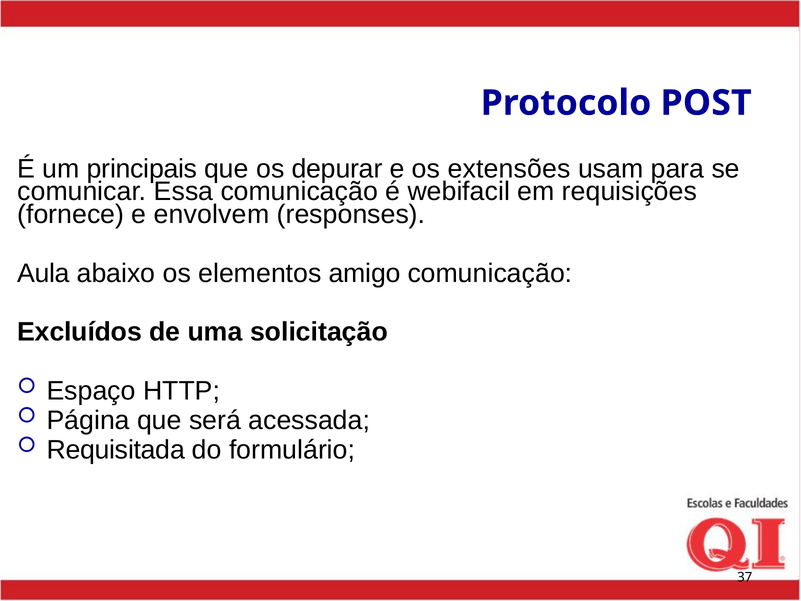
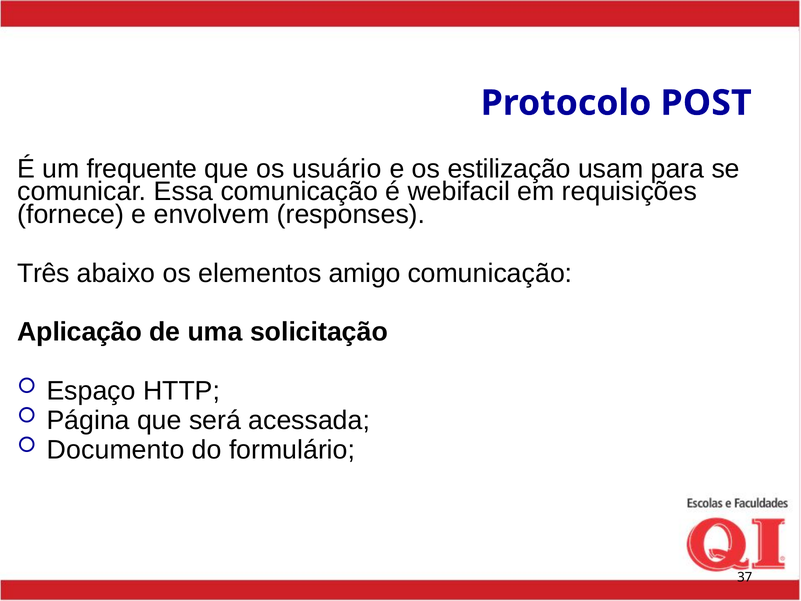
principais: principais -> frequente
depurar: depurar -> usuário
extensões: extensões -> estilização
Aula: Aula -> Três
Excluídos: Excluídos -> Aplicação
Requisitada: Requisitada -> Documento
